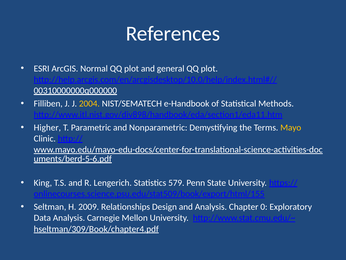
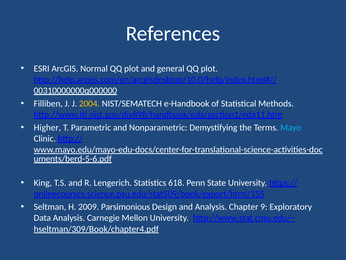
Mayo colour: yellow -> light blue
579: 579 -> 618
Relationships: Relationships -> Parsimonious
0: 0 -> 9
